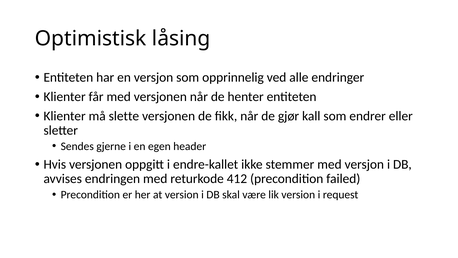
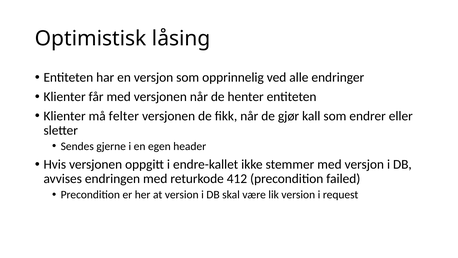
slette: slette -> felter
